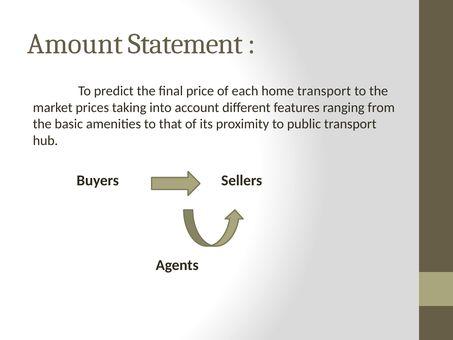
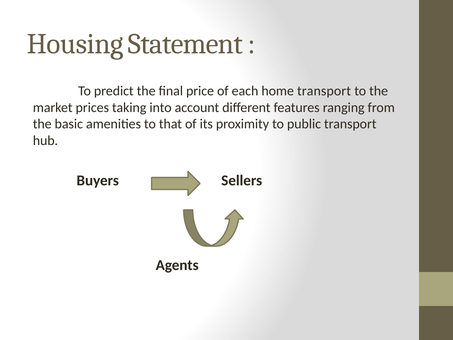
Amount: Amount -> Housing
